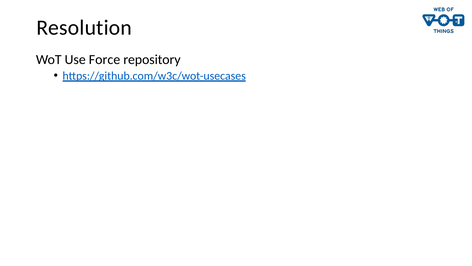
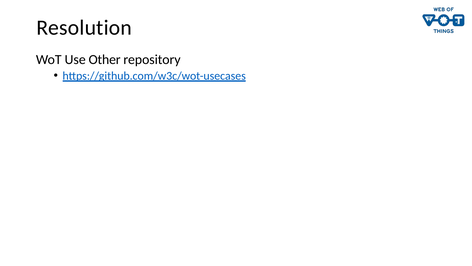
Force: Force -> Other
